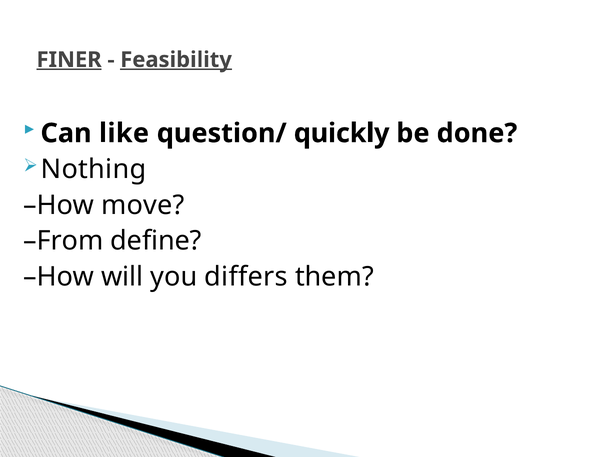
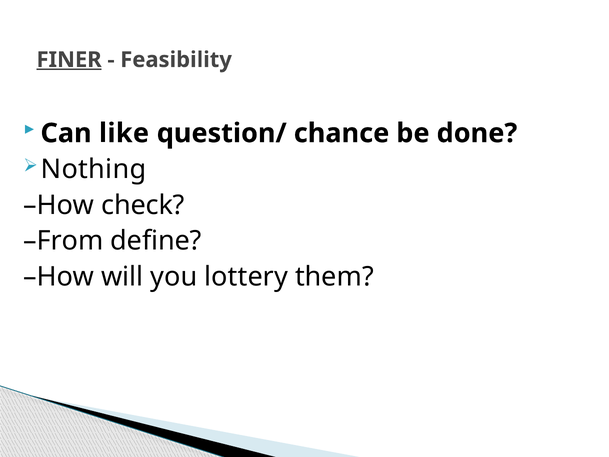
Feasibility underline: present -> none
quickly: quickly -> chance
move: move -> check
differs: differs -> lottery
